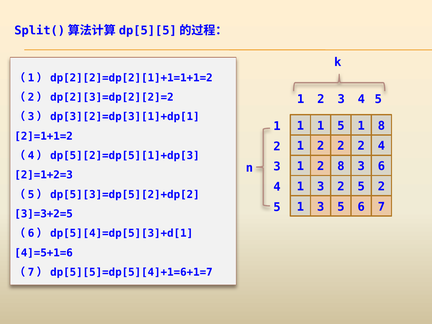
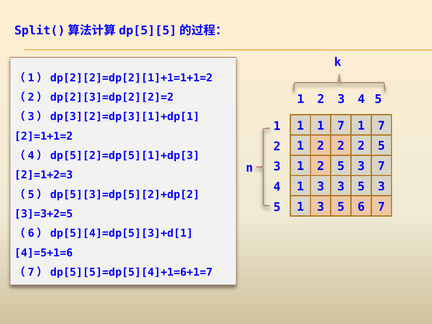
1 1 5: 5 -> 7
8 at (381, 126): 8 -> 7
4 at (381, 146): 4 -> 5
8 at (341, 166): 8 -> 5
3 6: 6 -> 7
3 2: 2 -> 3
2 at (381, 186): 2 -> 3
